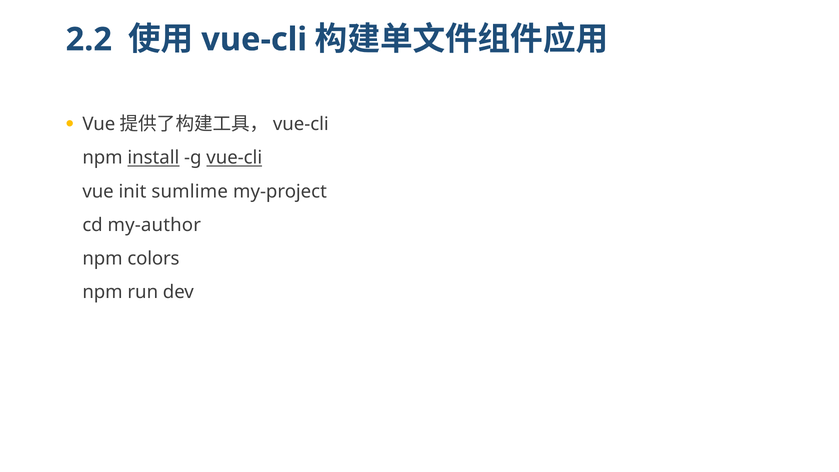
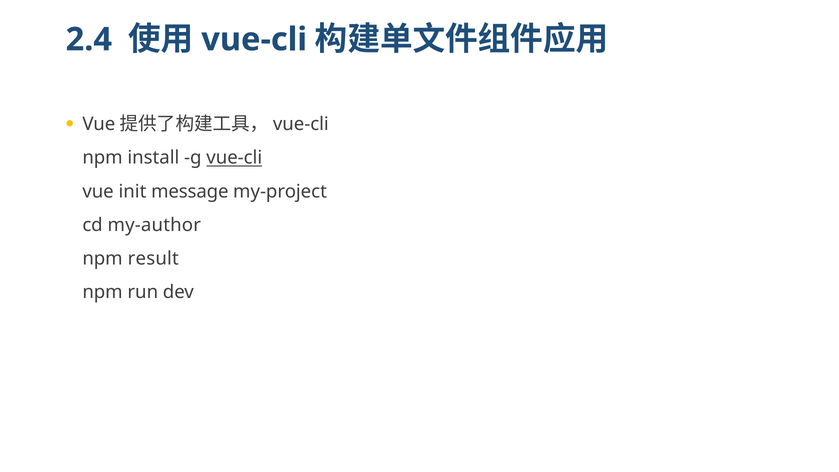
2.2: 2.2 -> 2.4
install underline: present -> none
sumlime: sumlime -> message
colors: colors -> result
